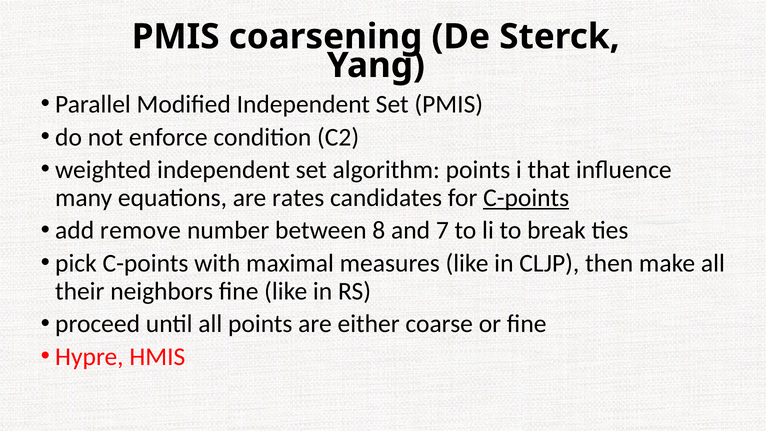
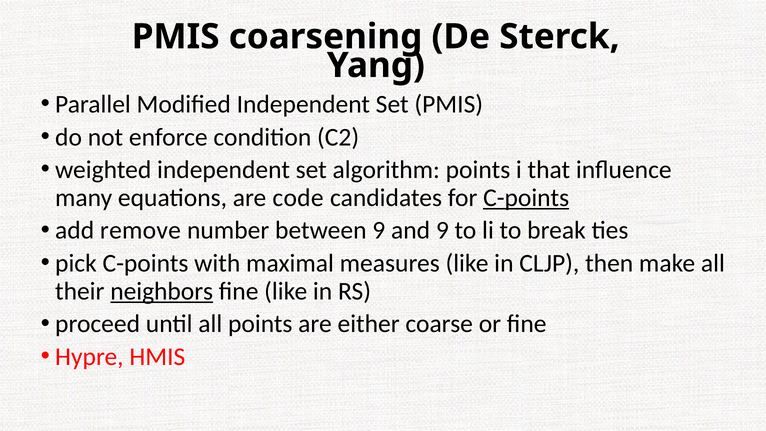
rates: rates -> code
between 8: 8 -> 9
and 7: 7 -> 9
neighbors underline: none -> present
